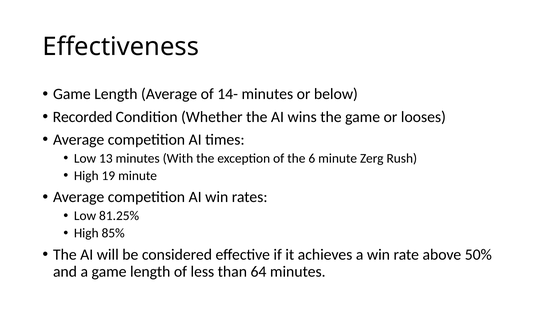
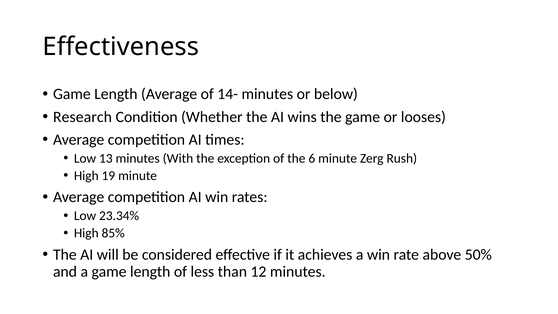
Recorded: Recorded -> Research
81.25%: 81.25% -> 23.34%
64: 64 -> 12
